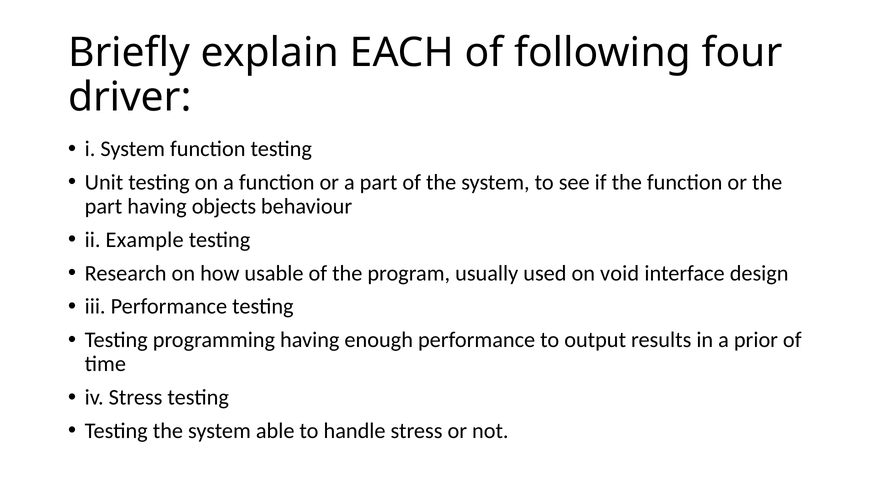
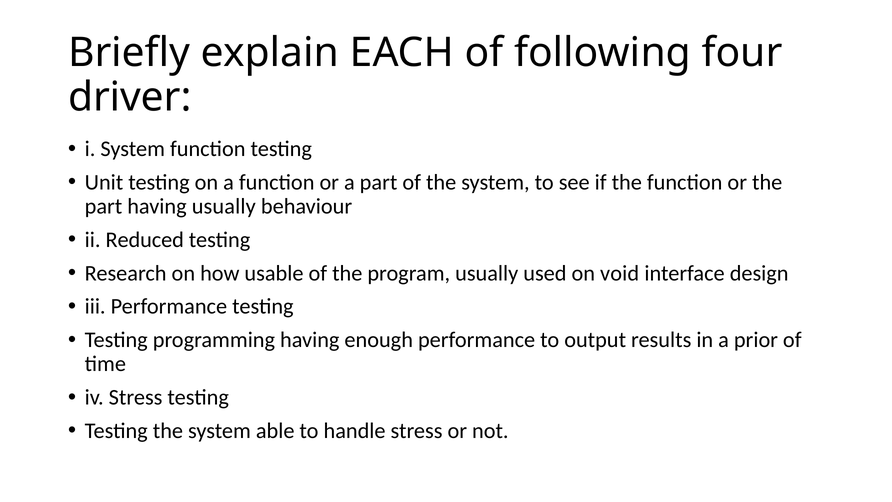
having objects: objects -> usually
Example: Example -> Reduced
